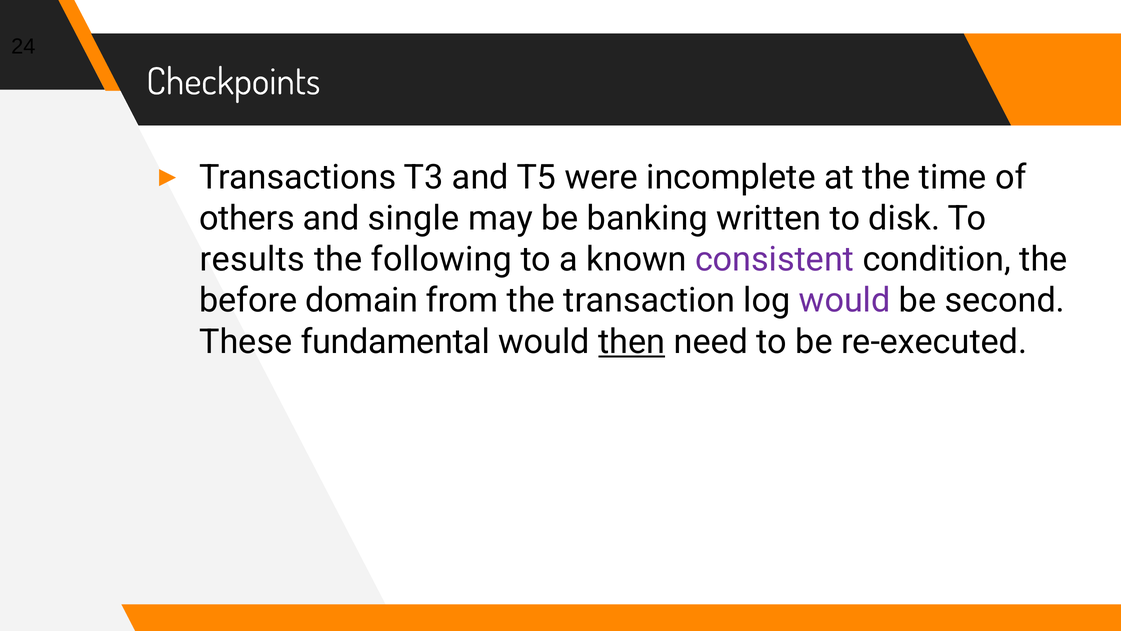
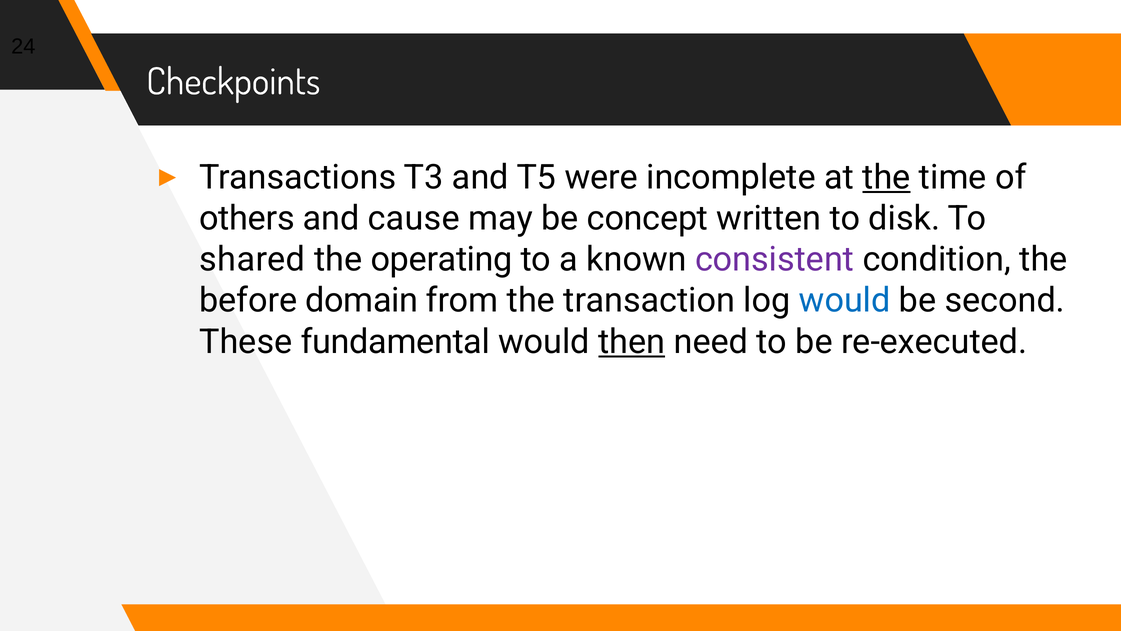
the at (886, 177) underline: none -> present
single: single -> cause
banking: banking -> concept
results: results -> shared
following: following -> operating
would at (845, 300) colour: purple -> blue
